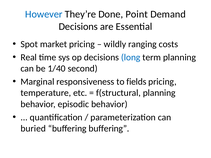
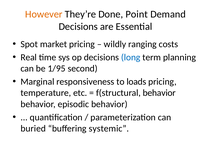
However colour: blue -> orange
1/40: 1/40 -> 1/95
fields: fields -> loads
f(structural planning: planning -> behavior
buffering buffering: buffering -> systemic
